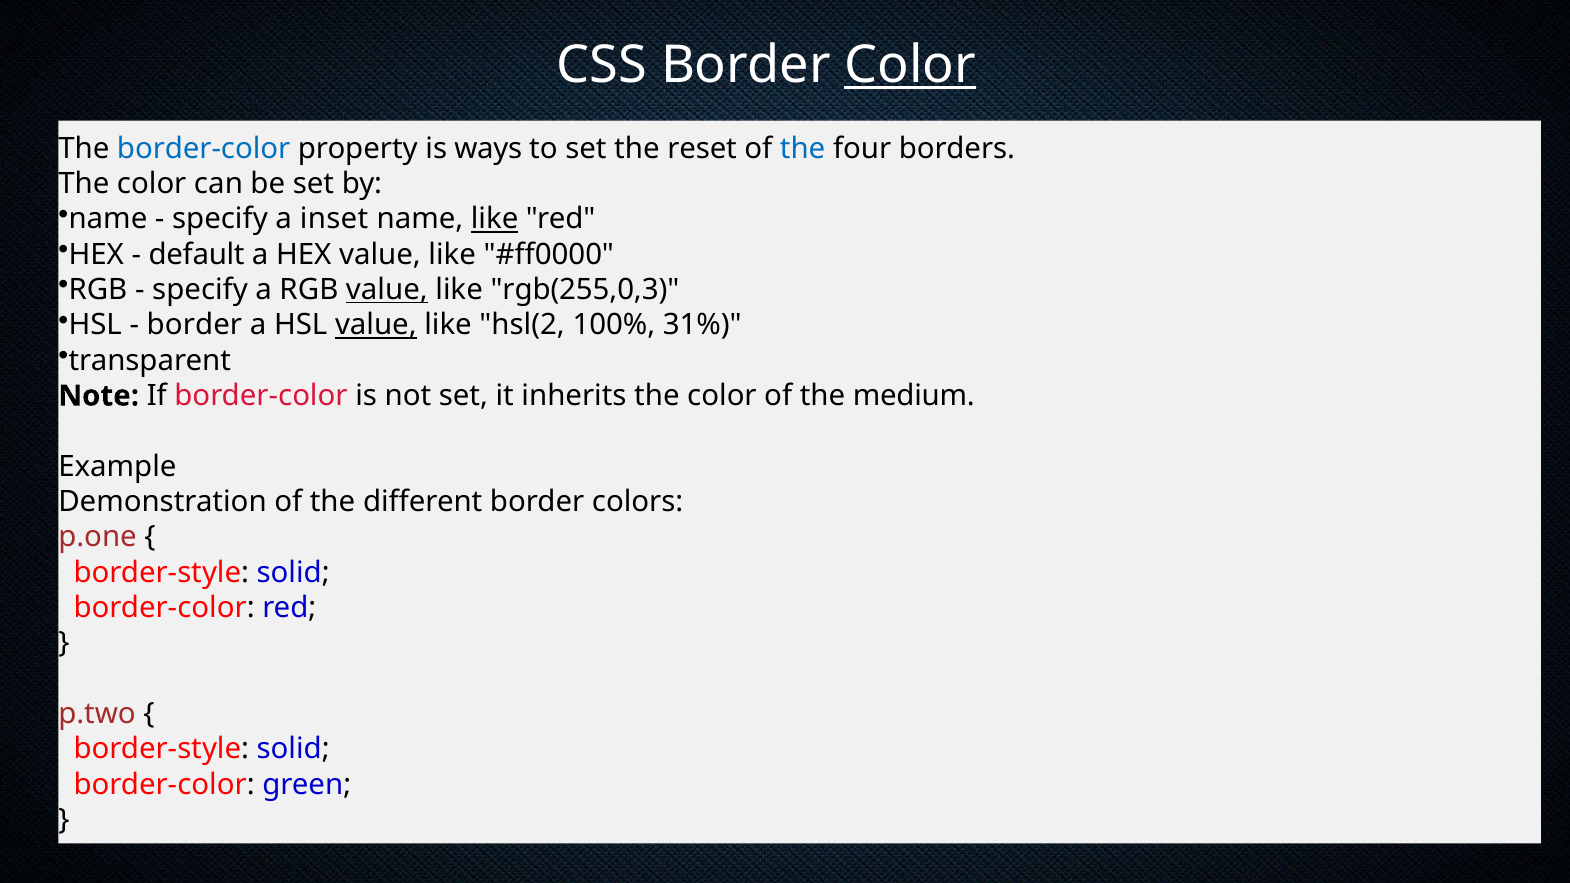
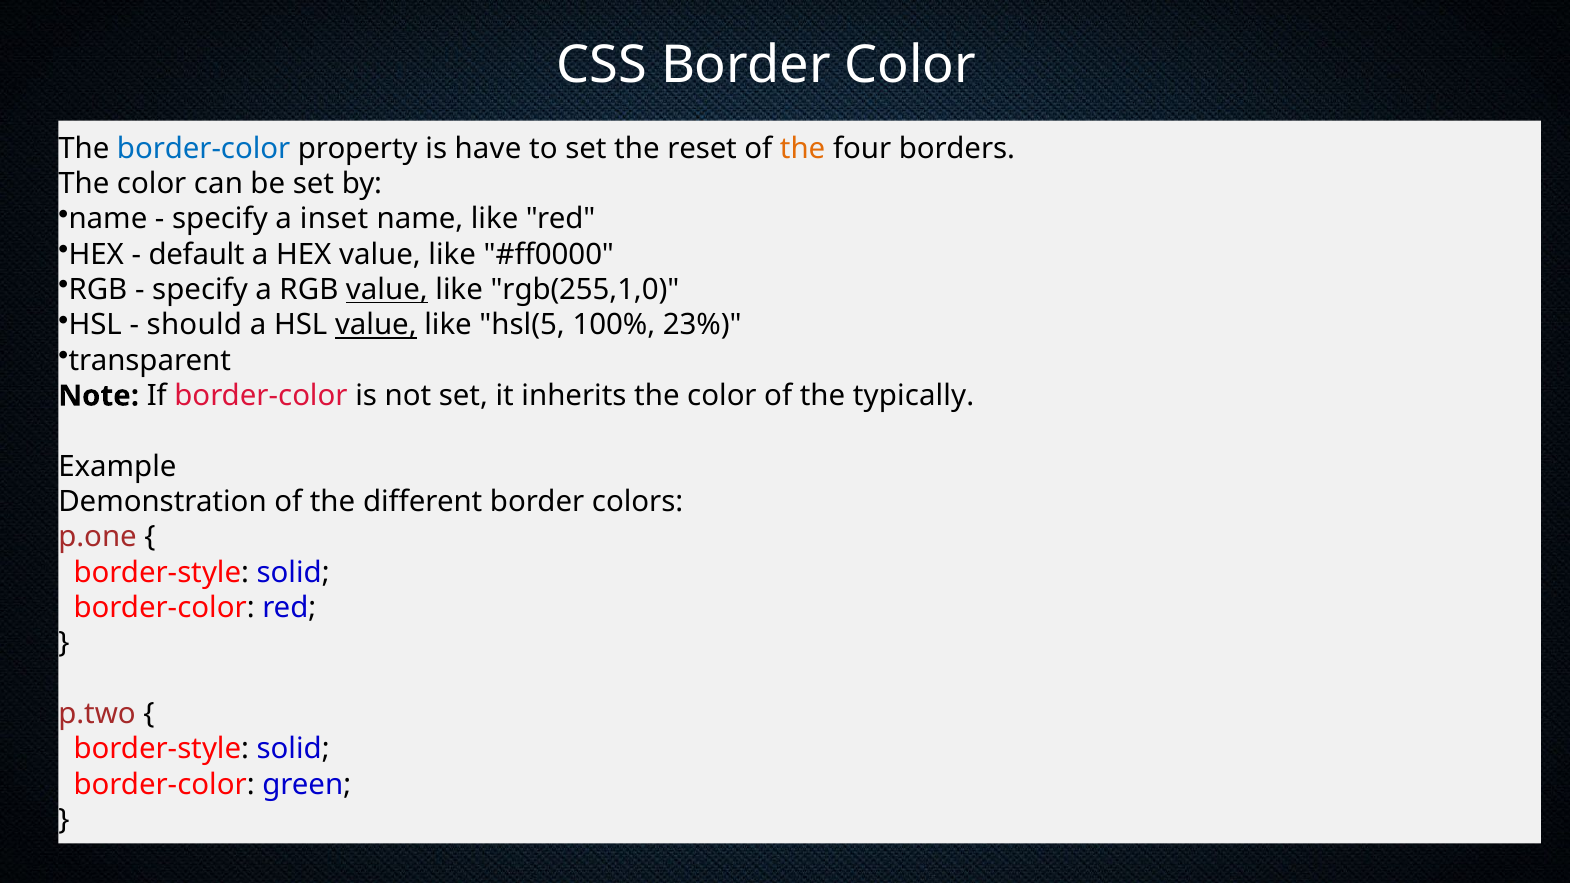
Color at (910, 65) underline: present -> none
ways: ways -> have
the at (803, 149) colour: blue -> orange
like at (495, 219) underline: present -> none
rgb(255,0,3: rgb(255,0,3 -> rgb(255,1,0
border at (194, 325): border -> should
hsl(2: hsl(2 -> hsl(5
31%: 31% -> 23%
medium: medium -> typically
